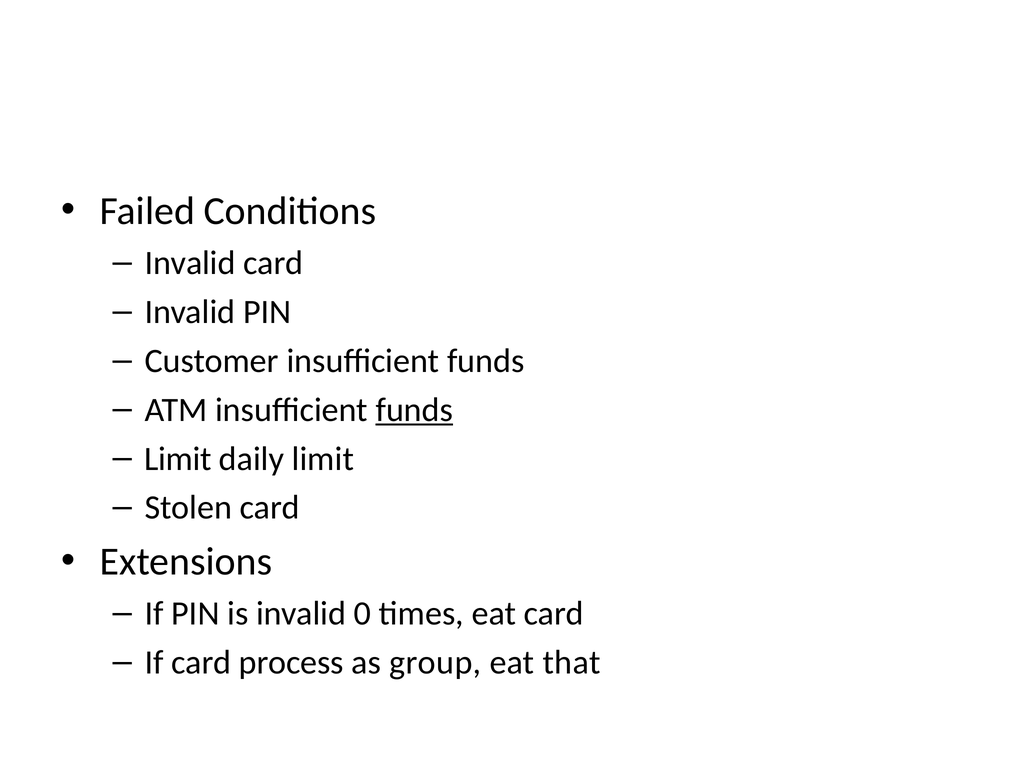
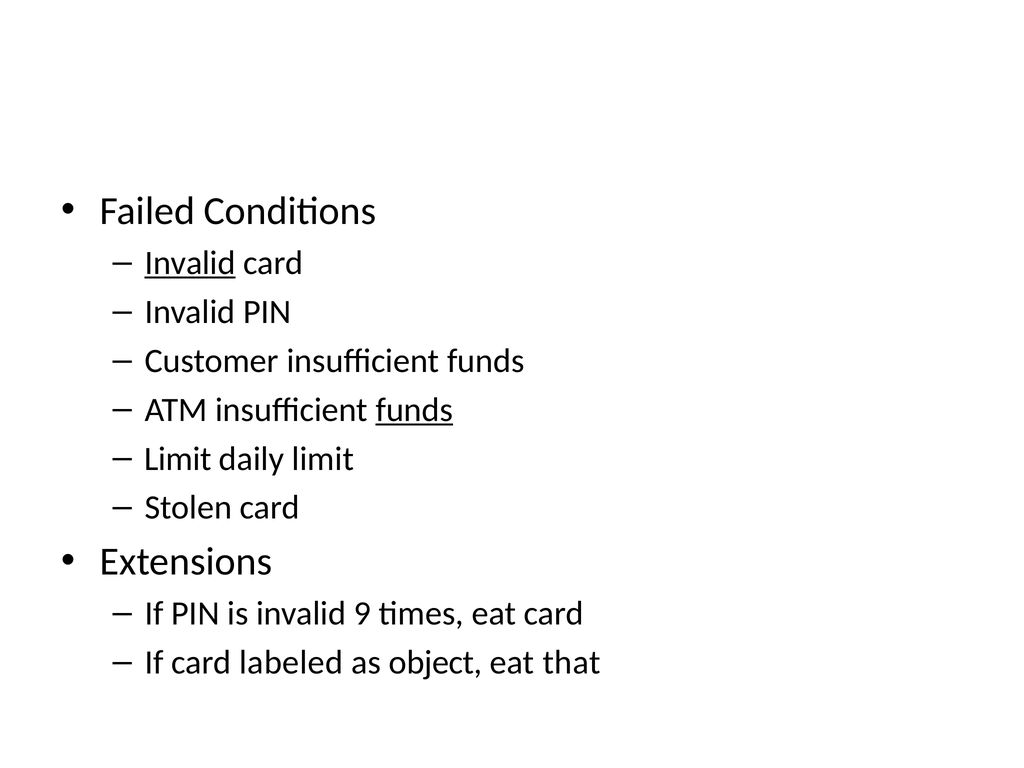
Invalid at (190, 263) underline: none -> present
0: 0 -> 9
process: process -> labeled
group: group -> object
